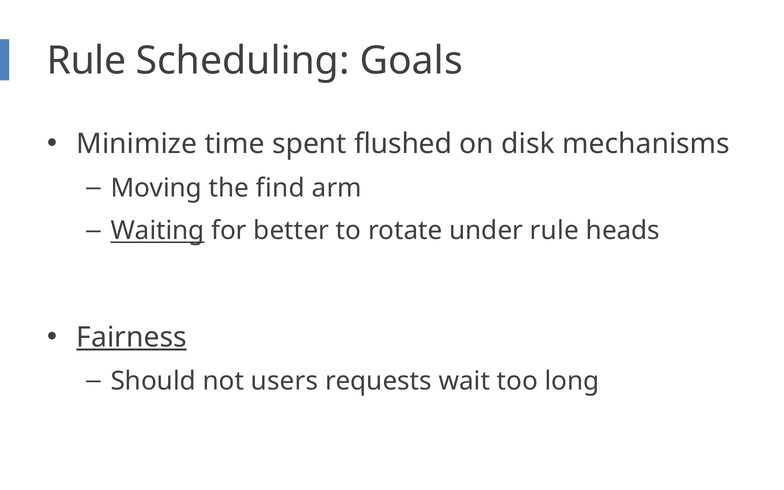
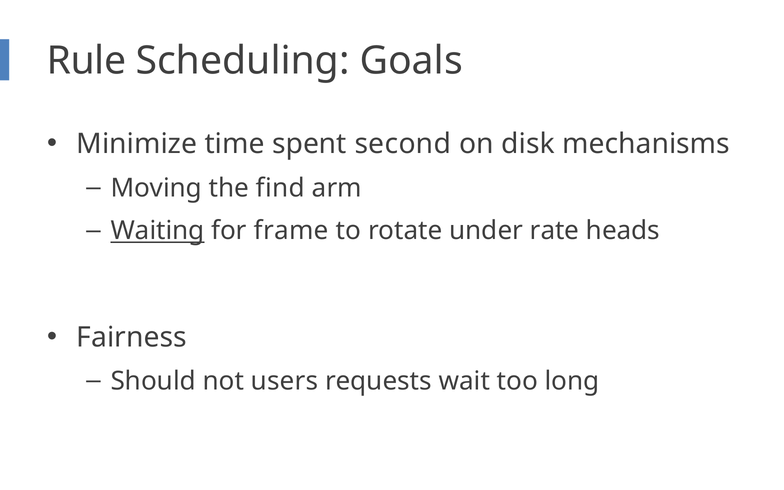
flushed: flushed -> second
better: better -> frame
under rule: rule -> rate
Fairness underline: present -> none
